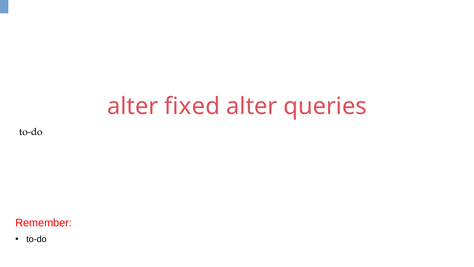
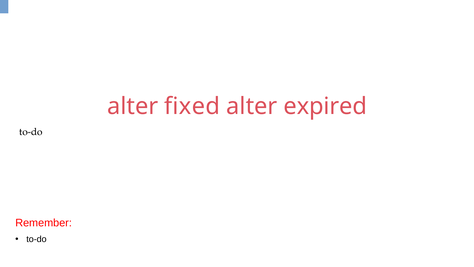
queries: queries -> expired
